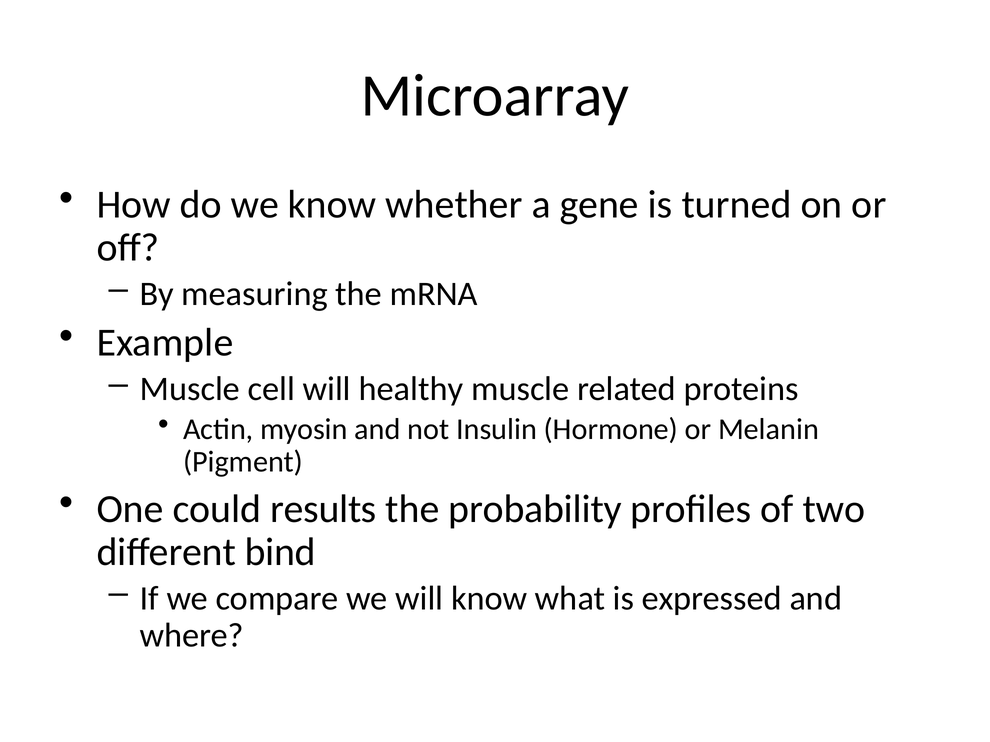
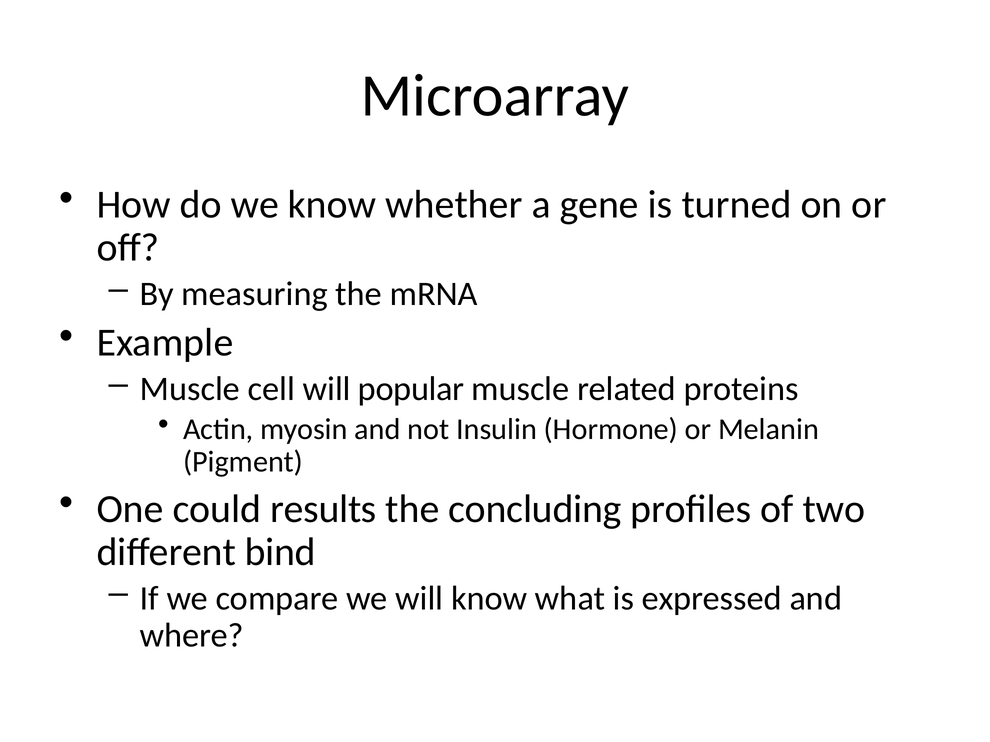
healthy: healthy -> popular
probability: probability -> concluding
